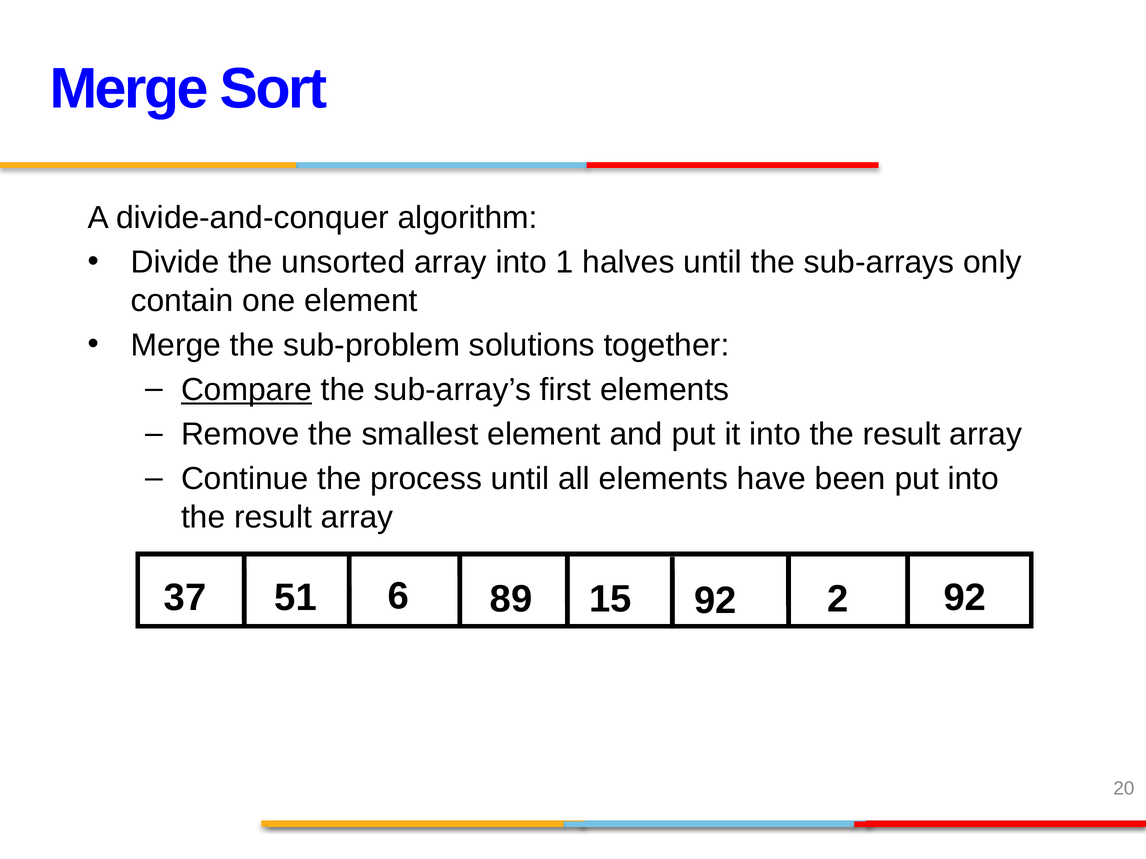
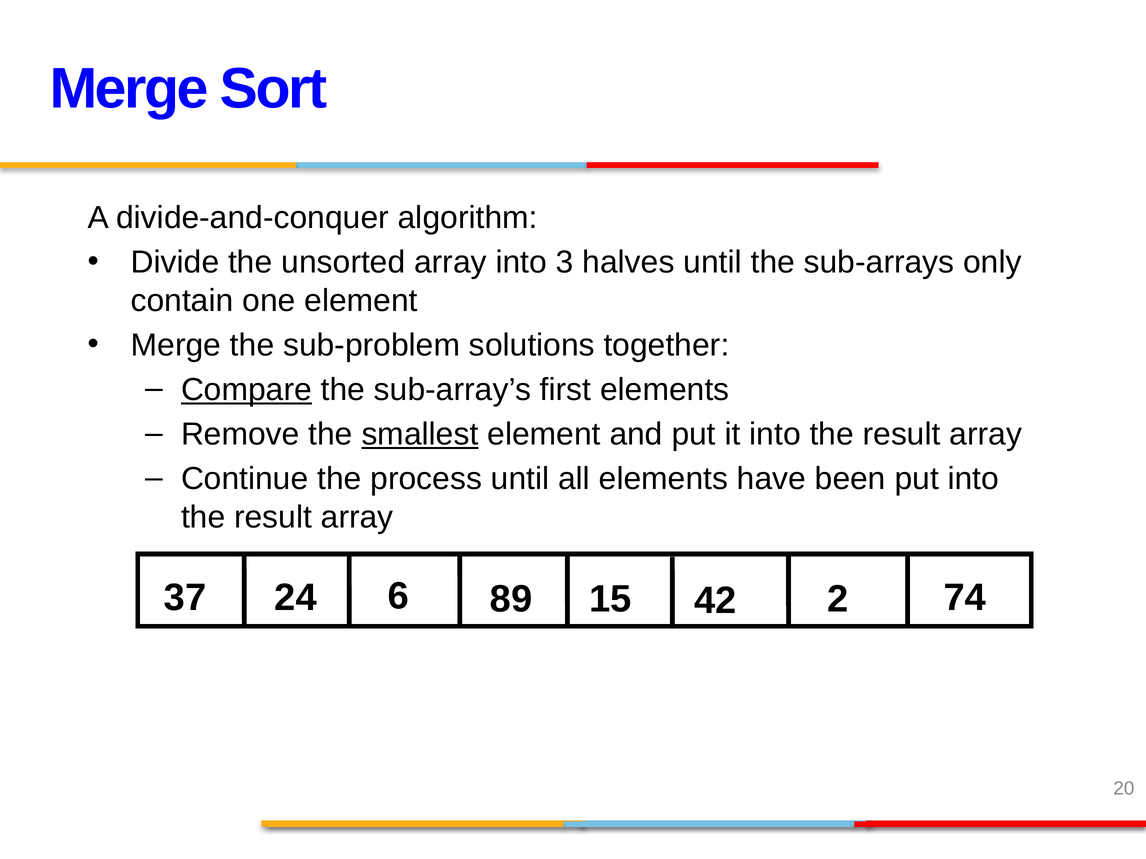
1: 1 -> 3
smallest underline: none -> present
51: 51 -> 24
15 92: 92 -> 42
2 92: 92 -> 74
